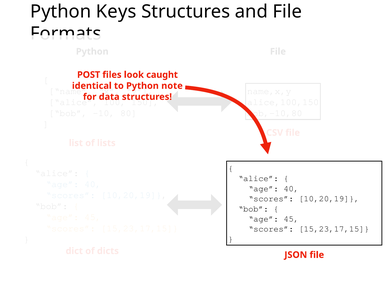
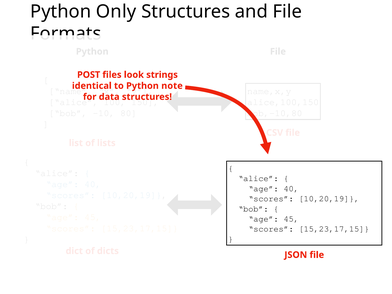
Keys: Keys -> Only
caught: caught -> strings
